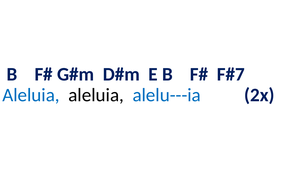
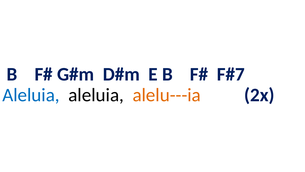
alelu---ia colour: blue -> orange
